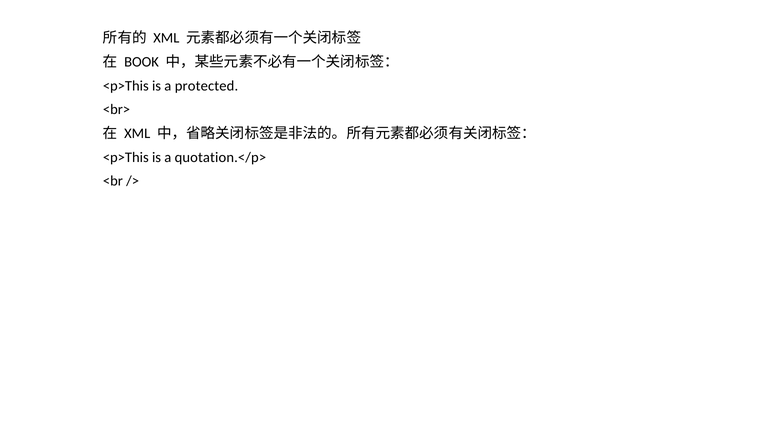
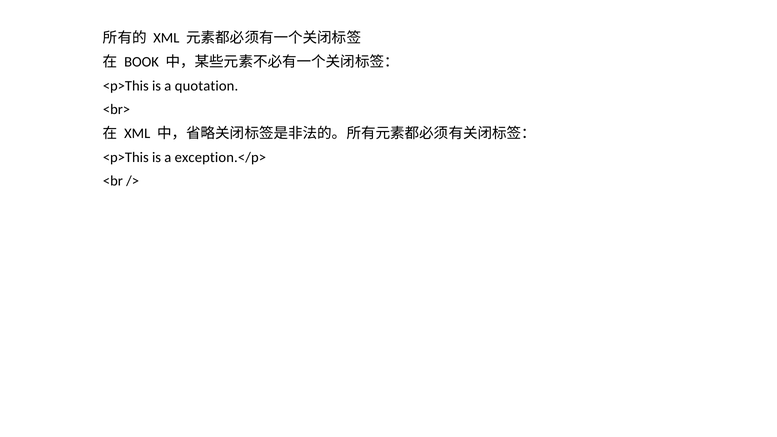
protected: protected -> quotation
quotation.</p>: quotation.</p> -> exception.</p>
